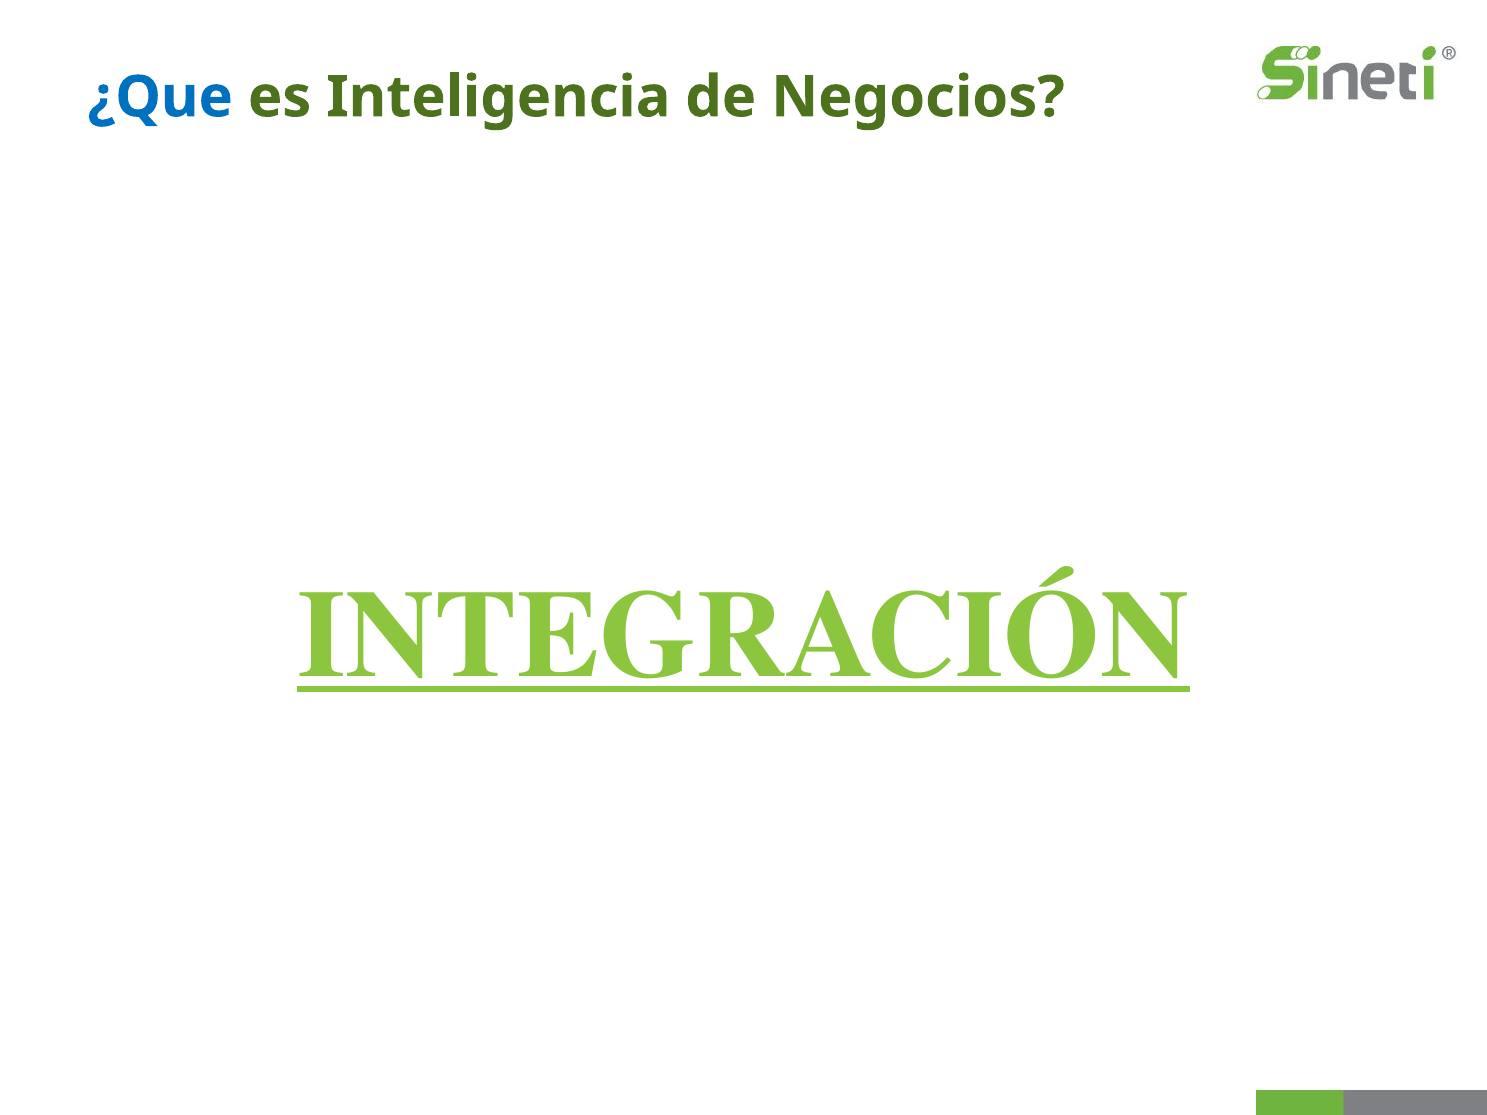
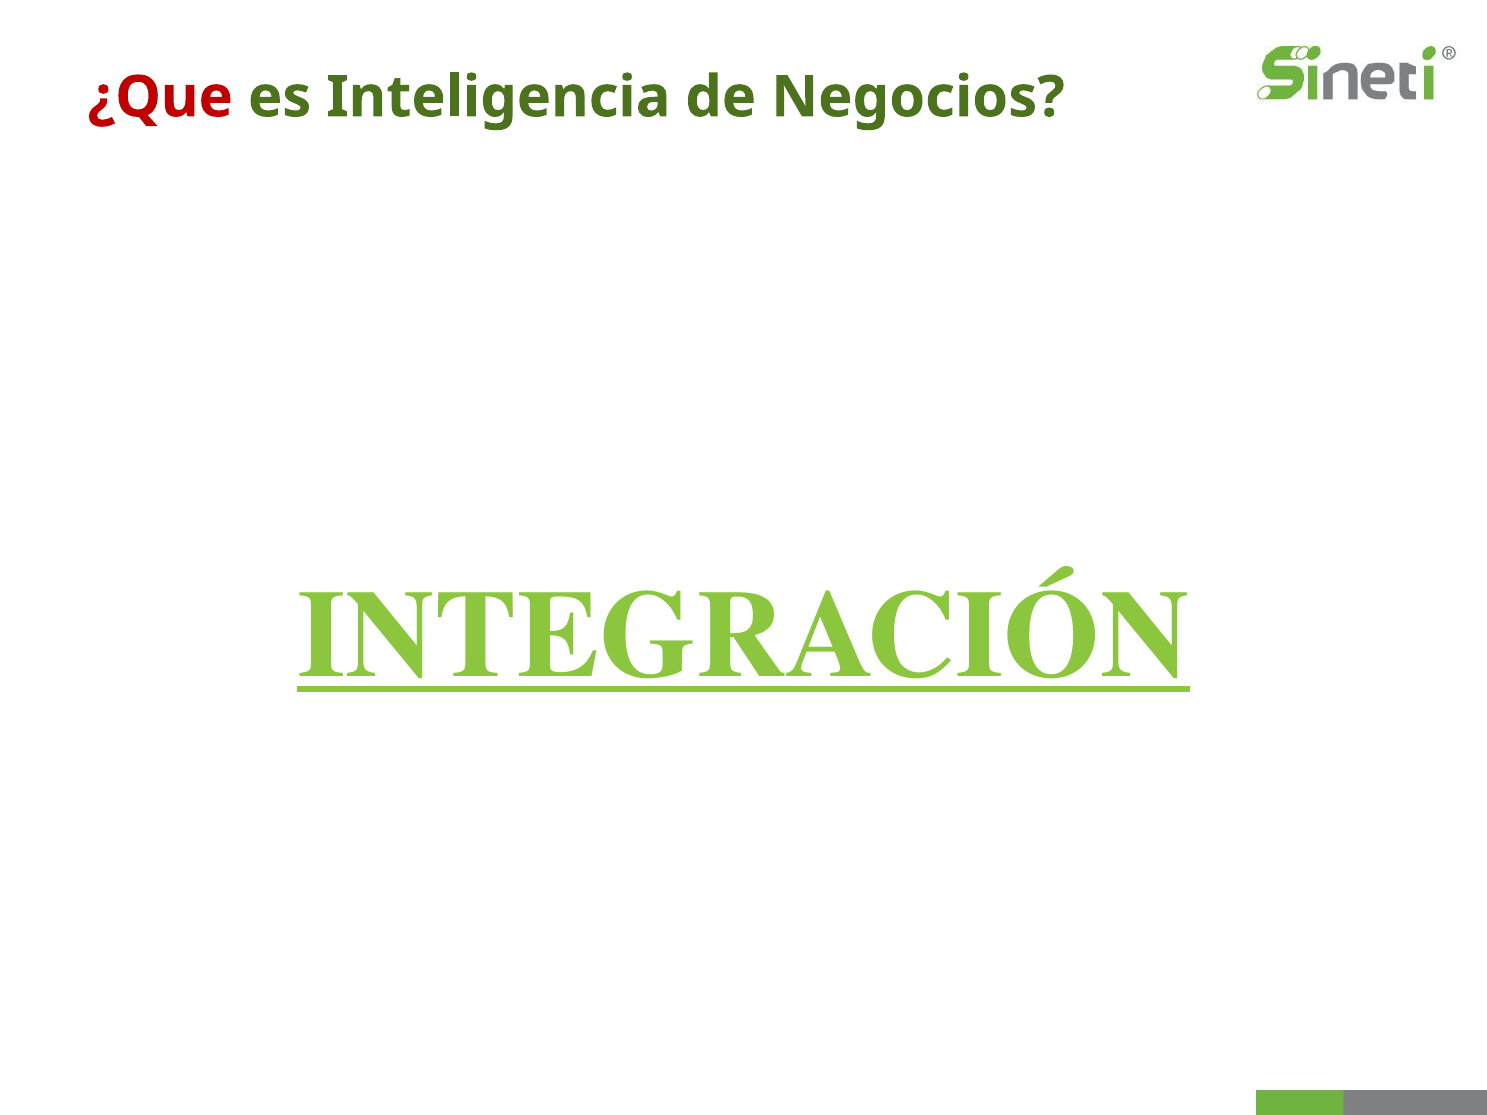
¿Que colour: blue -> red
